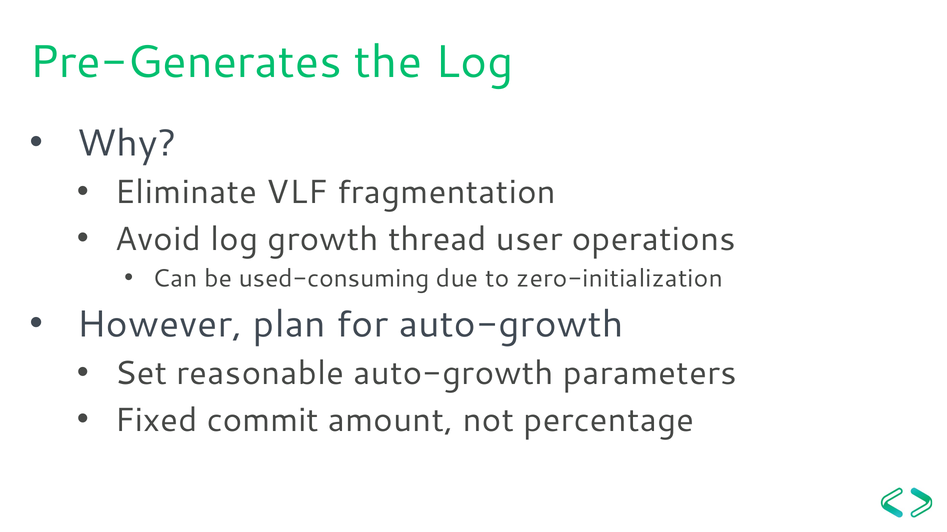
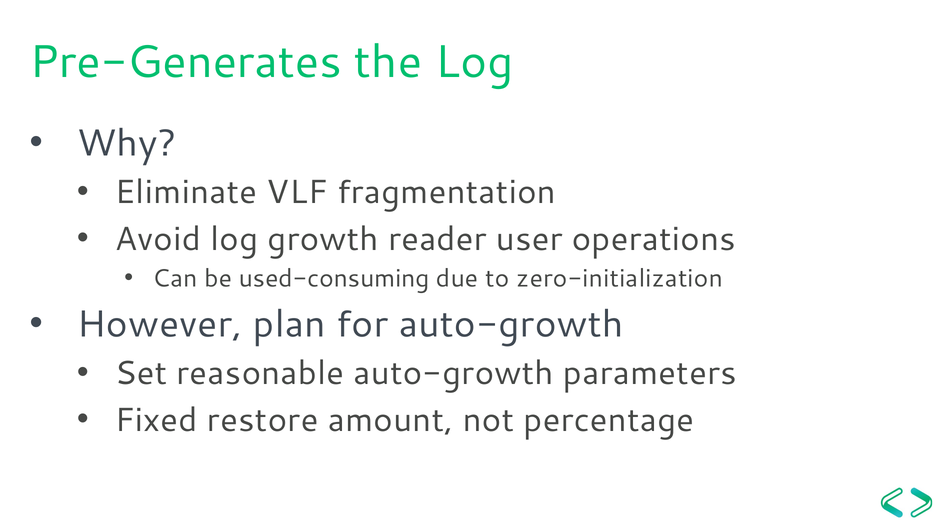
thread: thread -> reader
commit: commit -> restore
